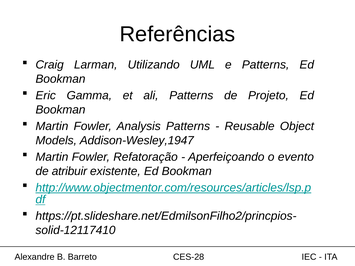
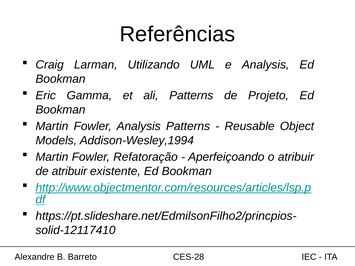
e Patterns: Patterns -> Analysis
Addison-Wesley,1947: Addison-Wesley,1947 -> Addison-Wesley,1994
o evento: evento -> atribuir
